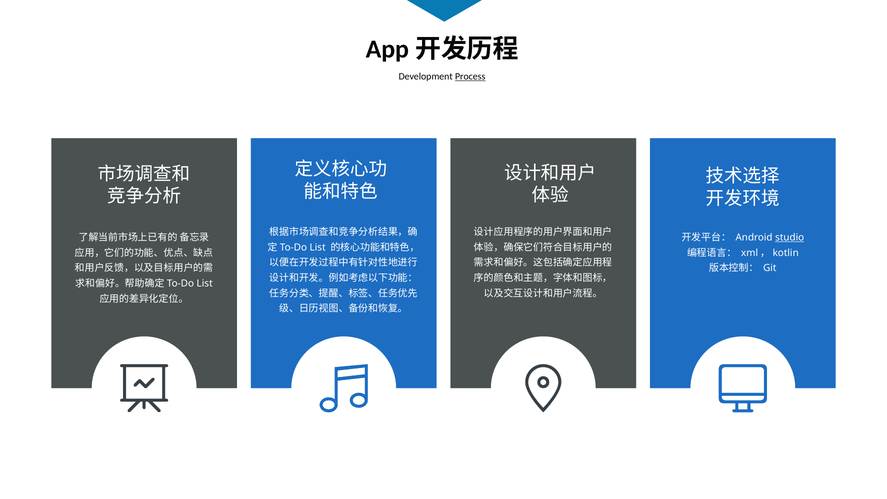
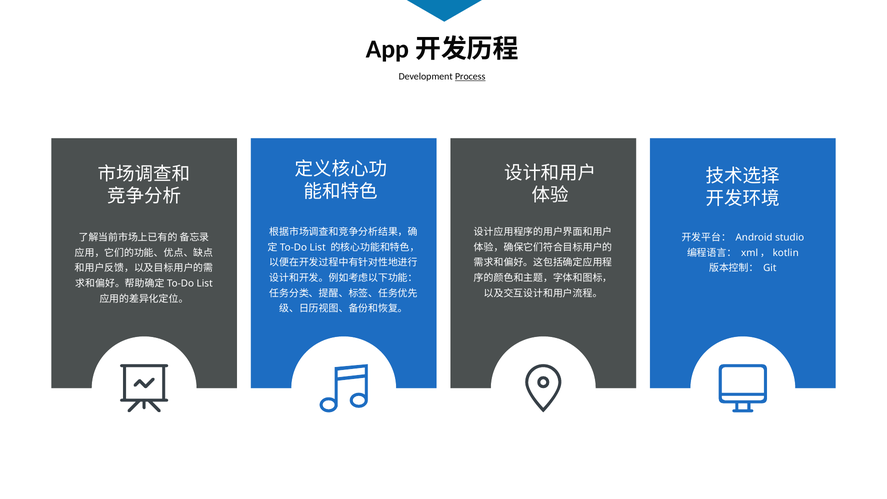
studio underline: present -> none
